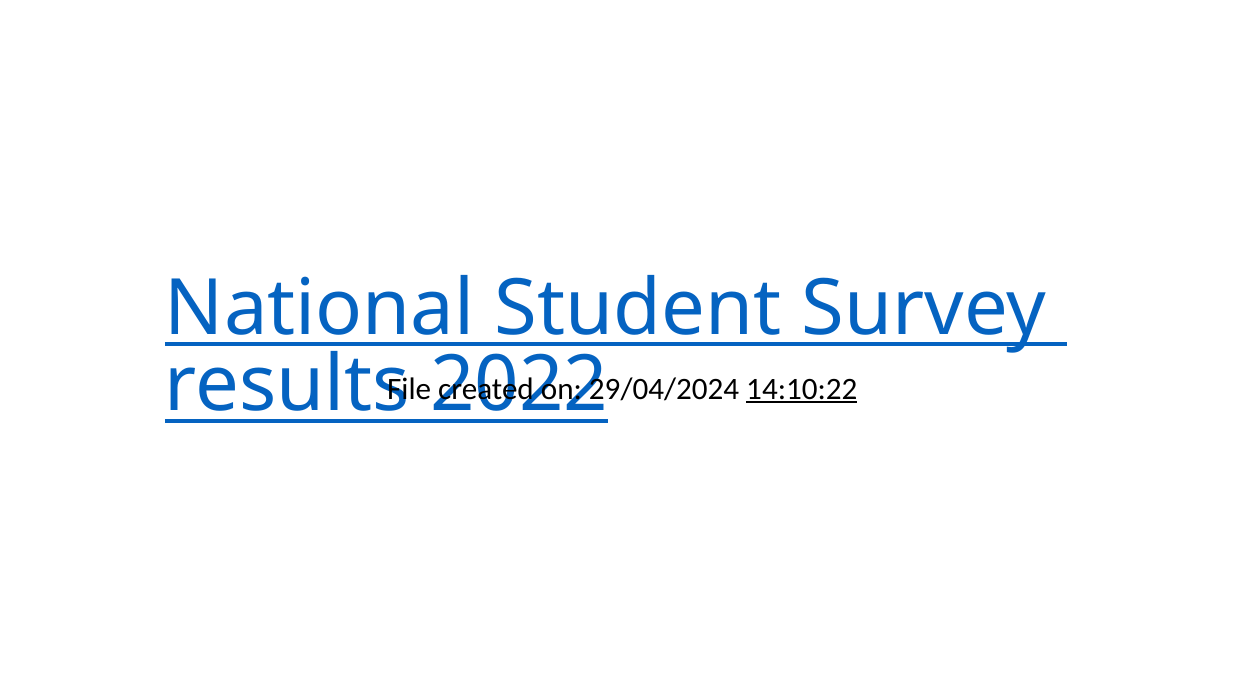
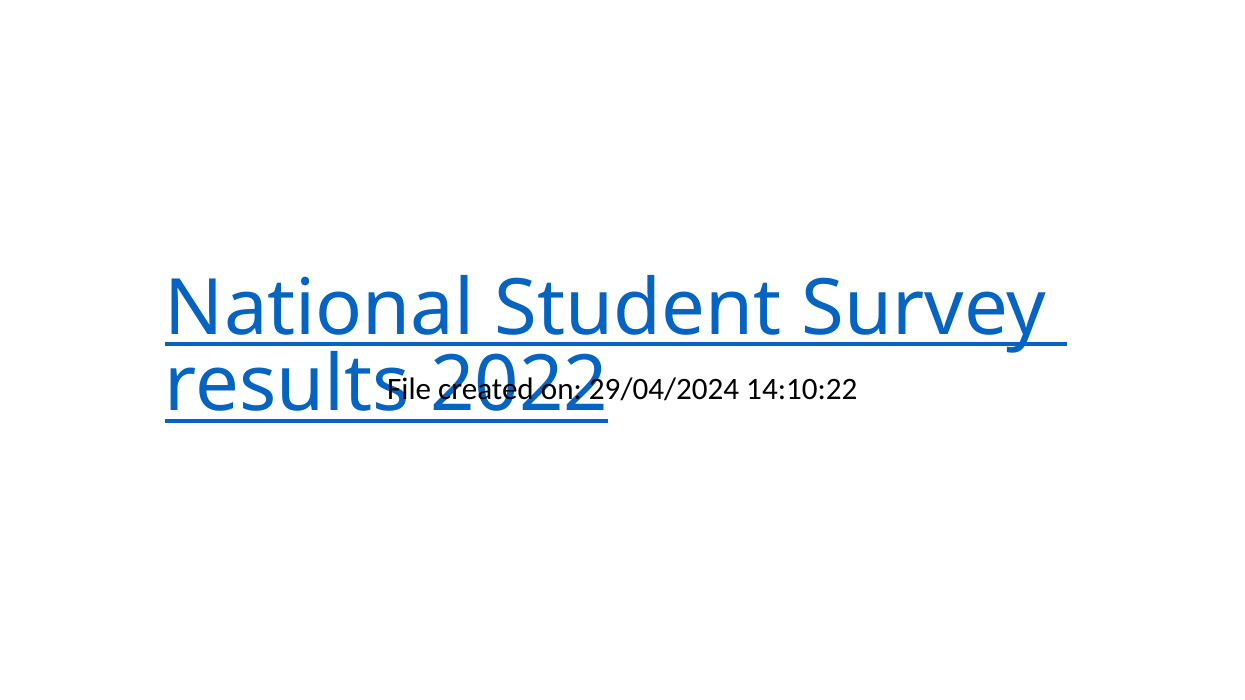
14:10:22 underline: present -> none
